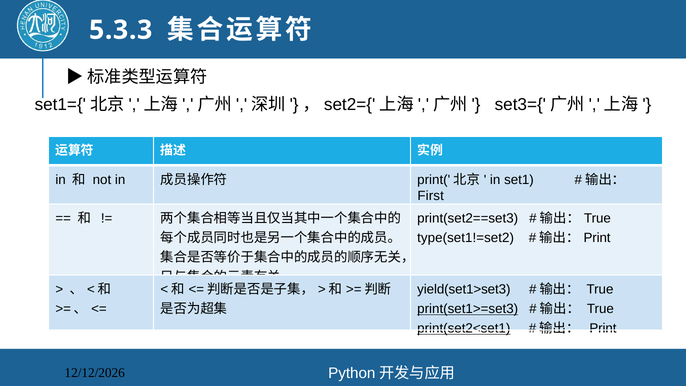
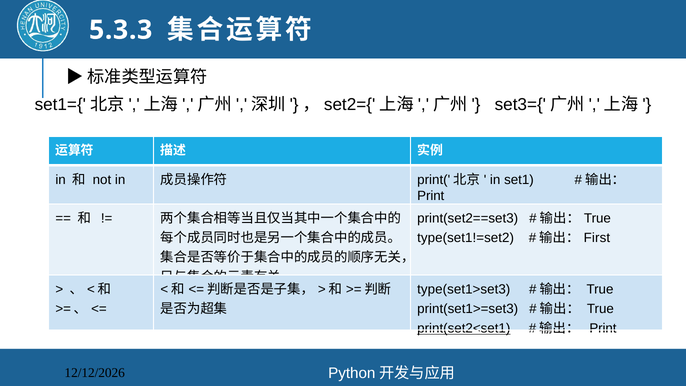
First at (431, 196): First -> Print
Print at (597, 238): Print -> First
yield(set1>set3: yield(set1>set3 -> type(set1>set3
print(set1>=set3 underline: present -> none
